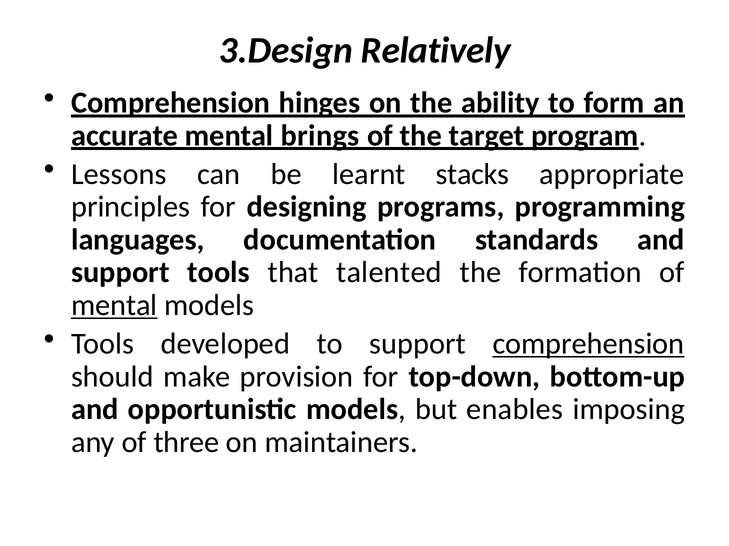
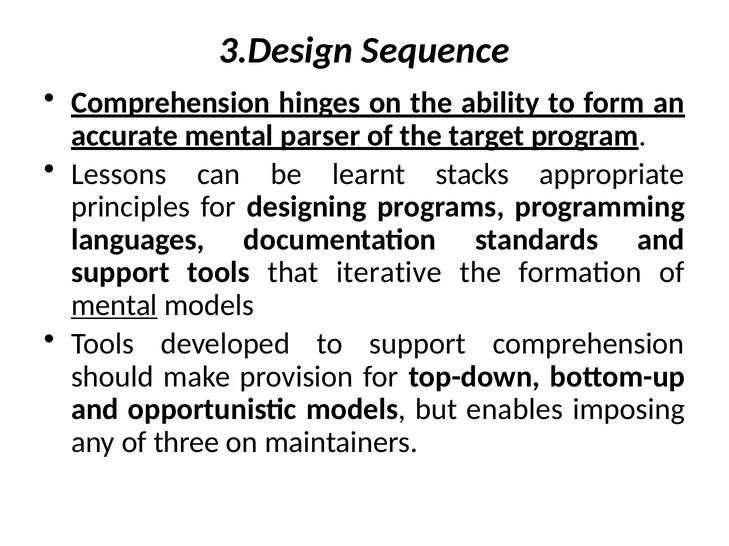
Relatively: Relatively -> Sequence
brings: brings -> parser
talented: talented -> iterative
comprehension at (588, 344) underline: present -> none
